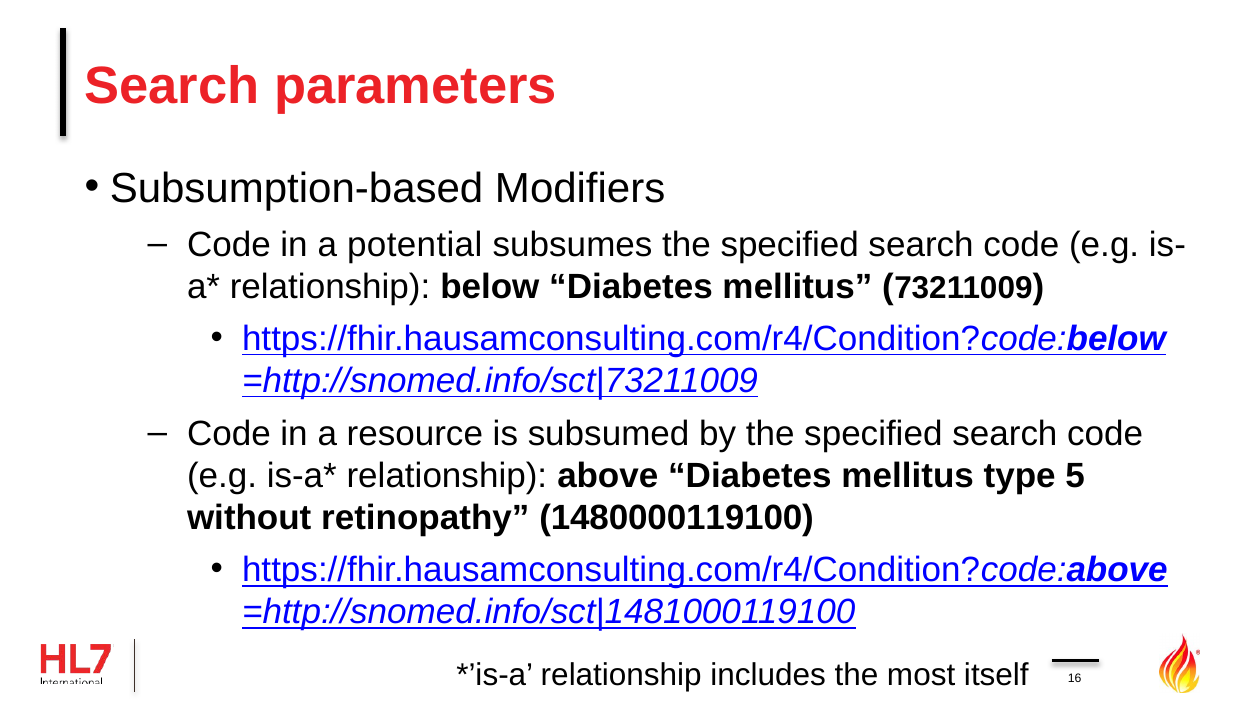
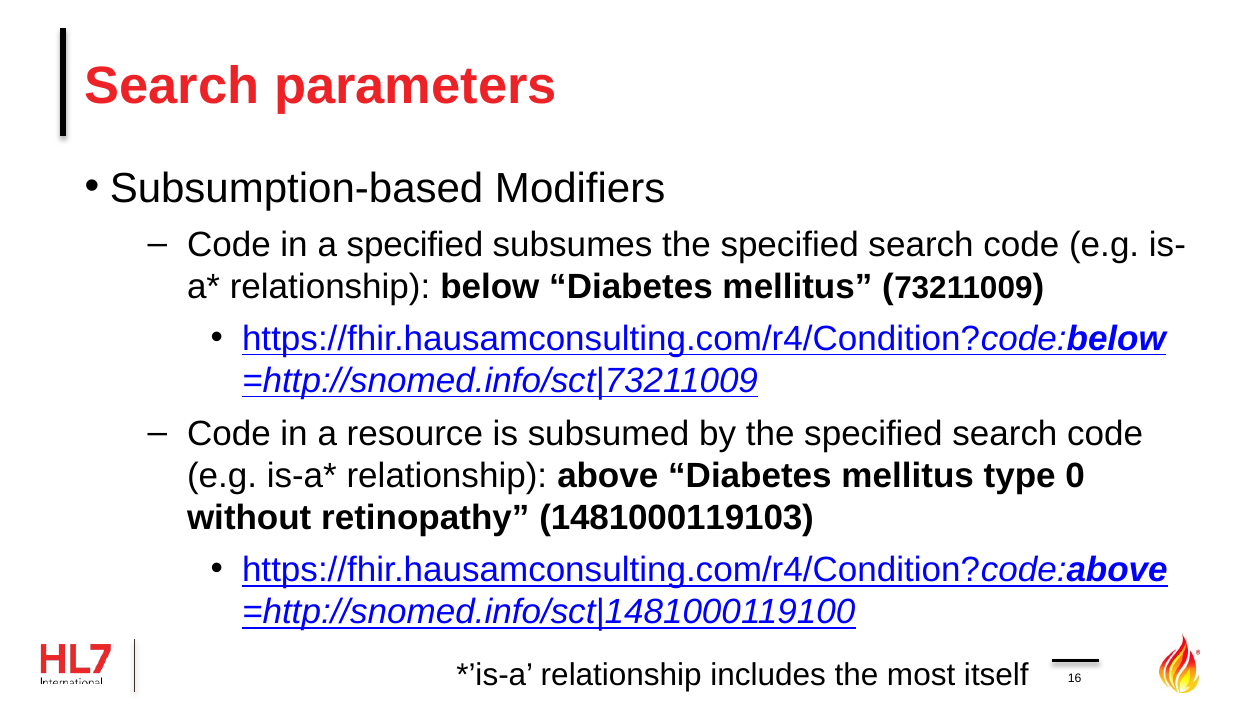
a potential: potential -> specified
5: 5 -> 0
1480000119100: 1480000119100 -> 1481000119103
